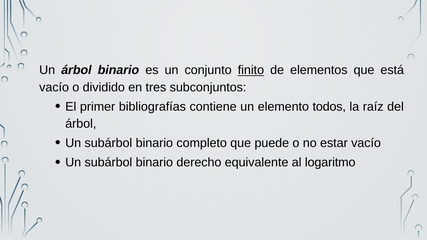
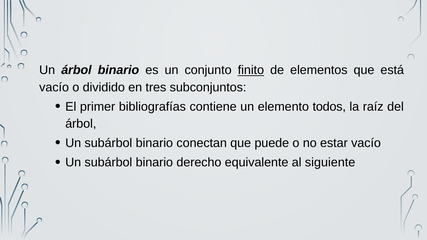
completo: completo -> conectan
logaritmo: logaritmo -> siguiente
